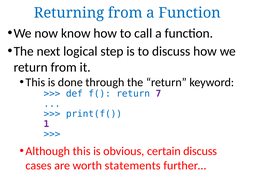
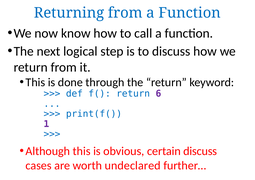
7: 7 -> 6
statements: statements -> undeclared
